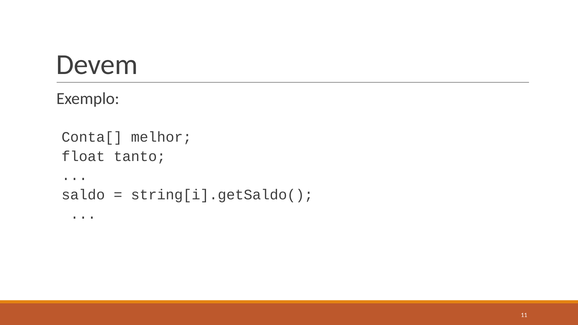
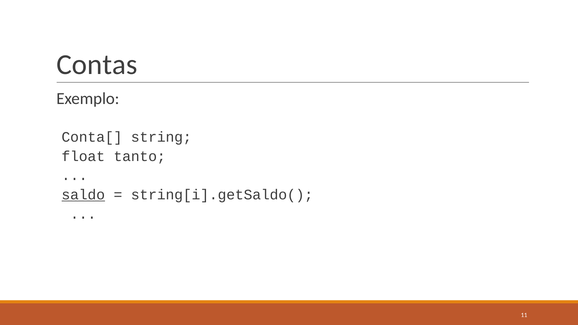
Devem: Devem -> Contas
melhor: melhor -> string
saldo underline: none -> present
